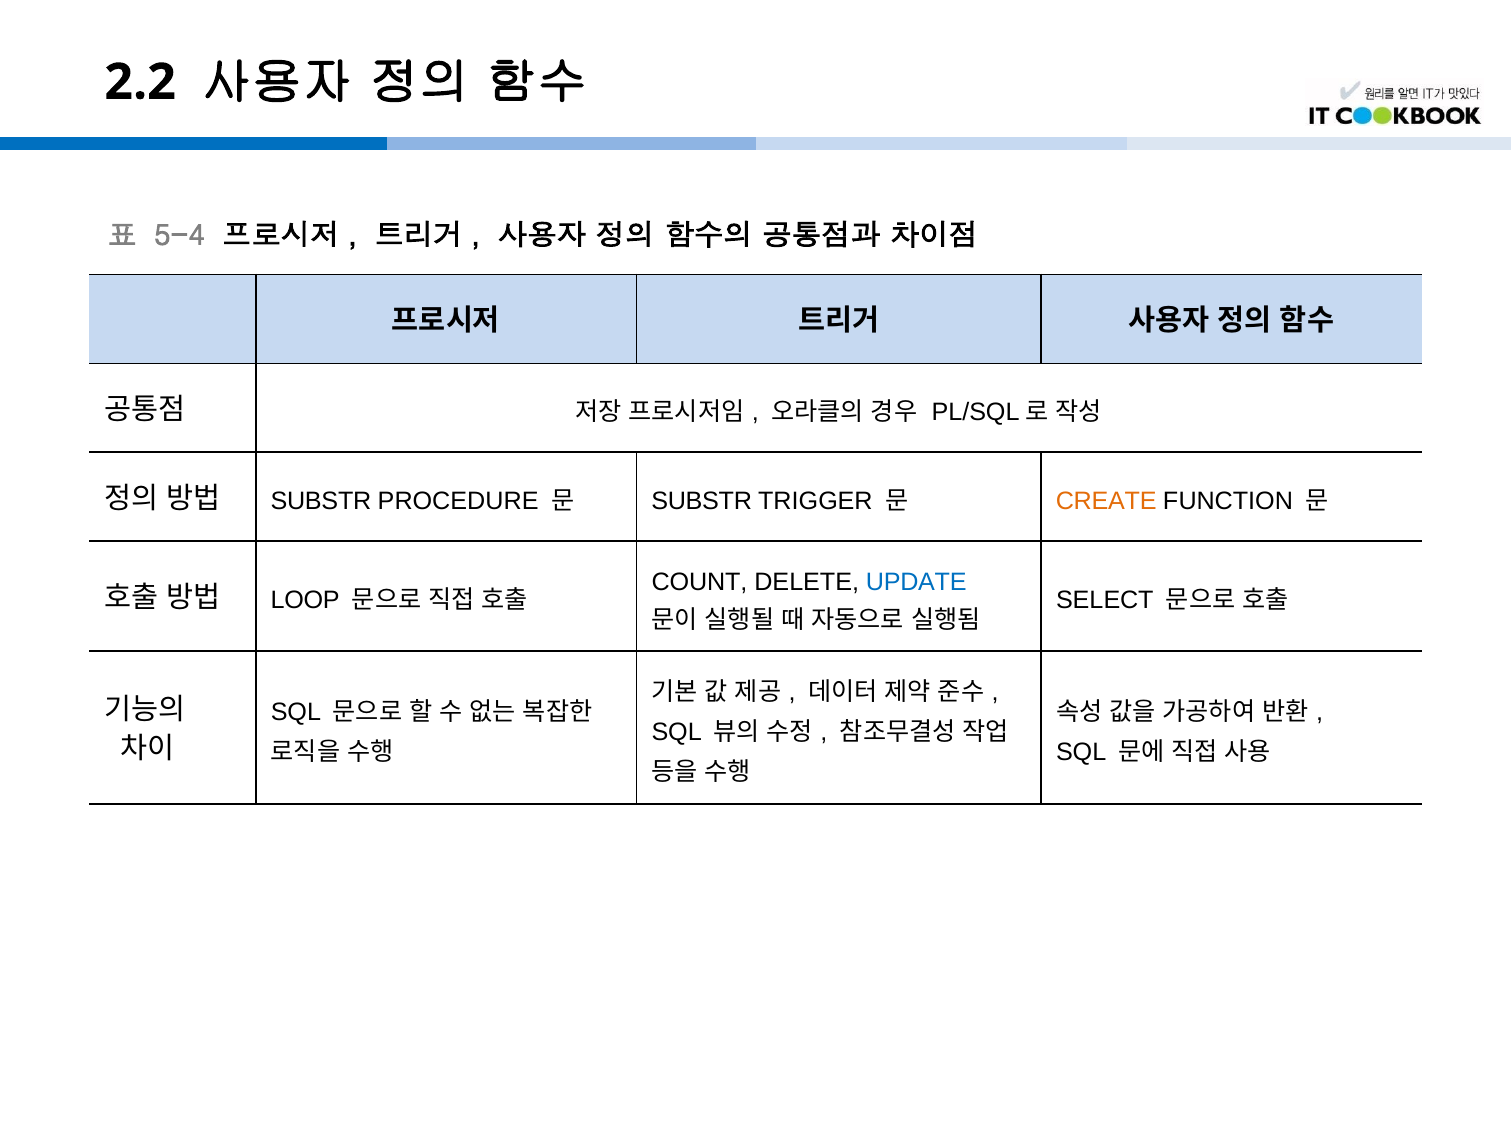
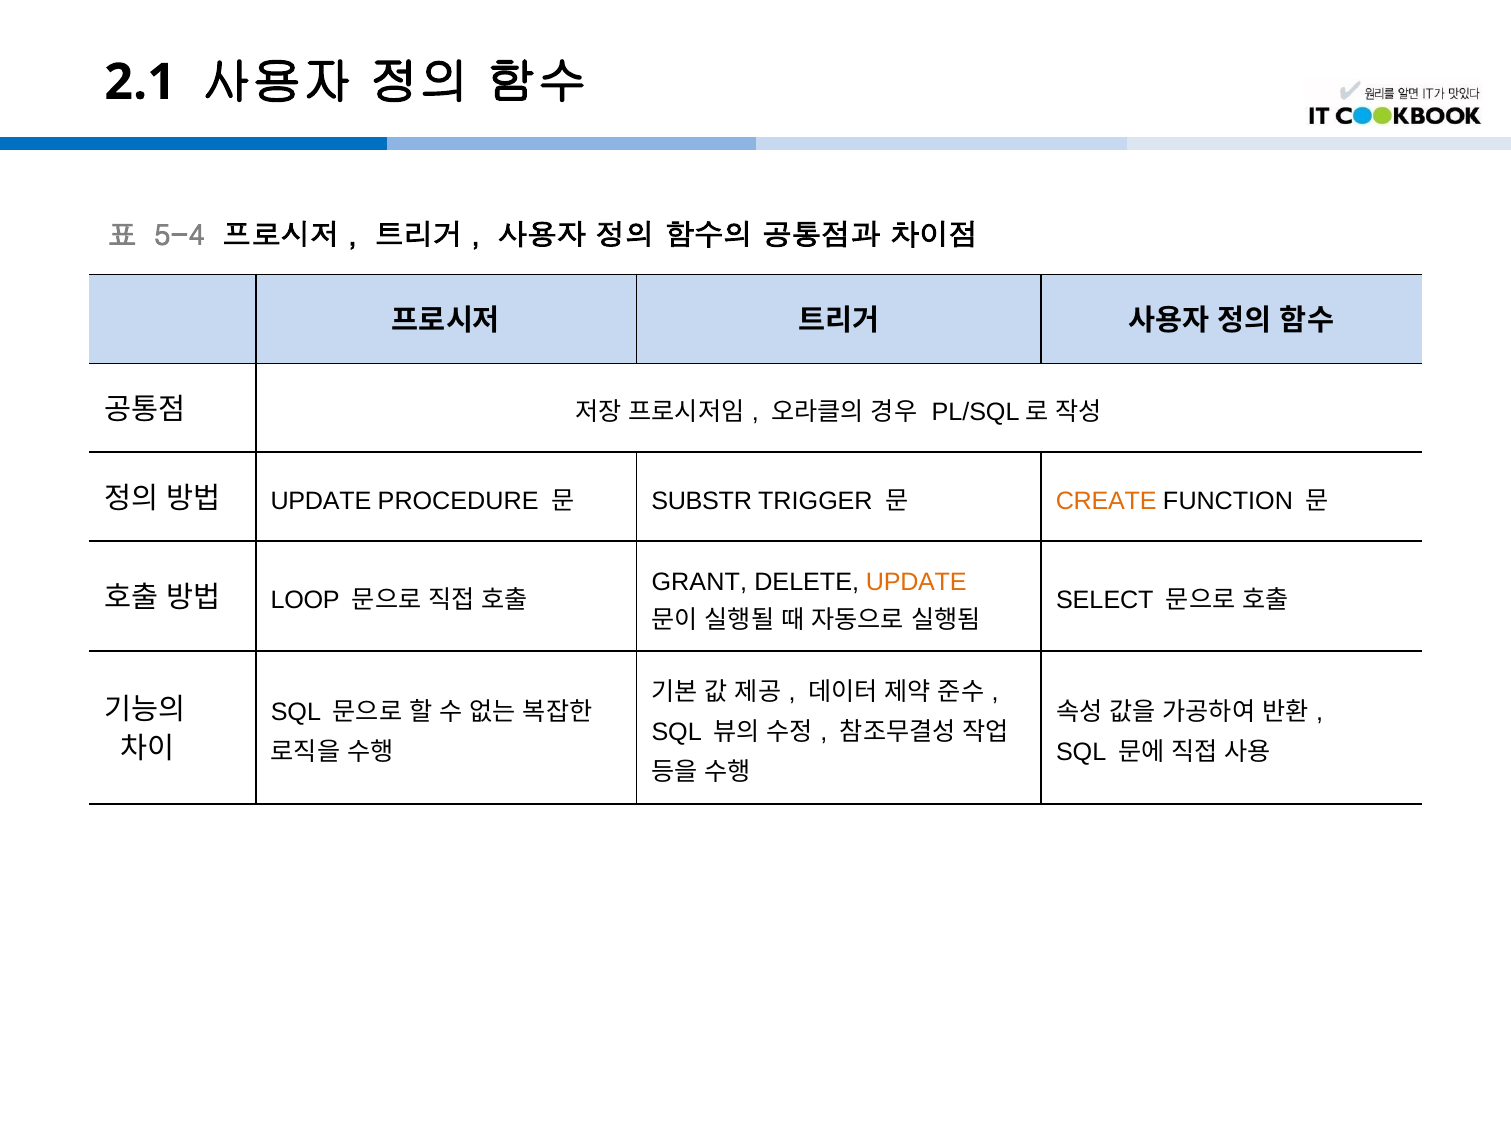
2.2: 2.2 -> 2.1
SUBSTR at (321, 501): SUBSTR -> UPDATE
COUNT: COUNT -> GRANT
UPDATE at (916, 583) colour: blue -> orange
